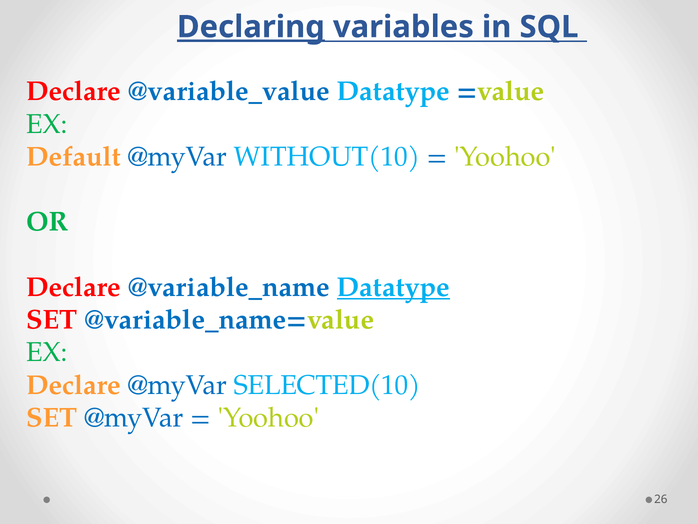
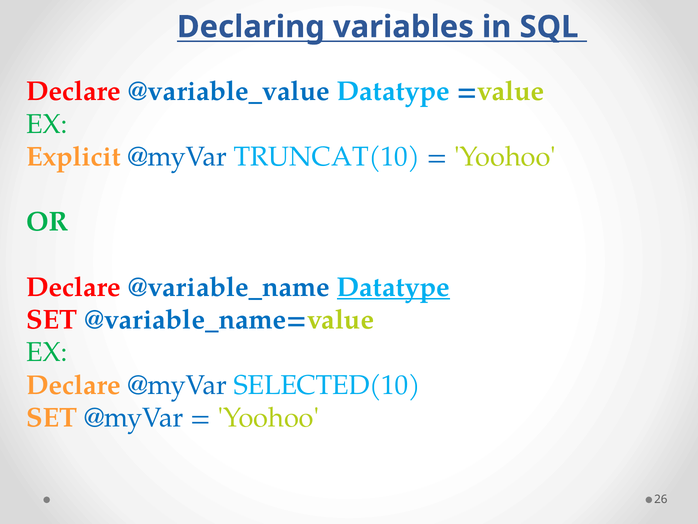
Declaring underline: present -> none
Default: Default -> Explicit
WITHOUT(10: WITHOUT(10 -> TRUNCAT(10
